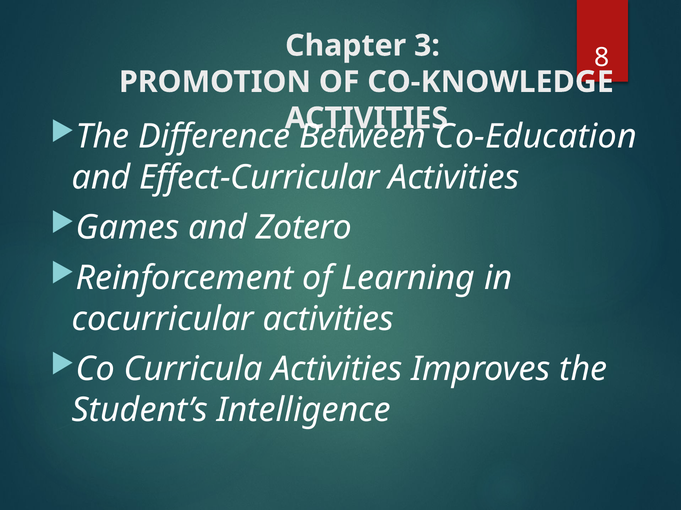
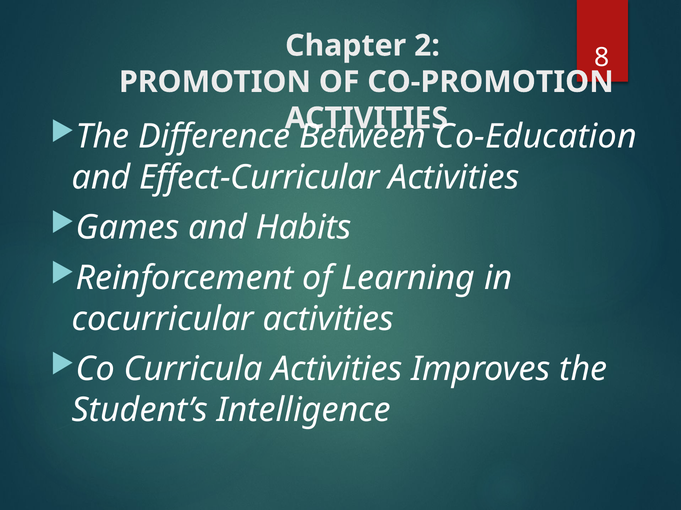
3: 3 -> 2
CO-KNOWLEDGE: CO-KNOWLEDGE -> CO-PROMOTION
Zotero: Zotero -> Habits
